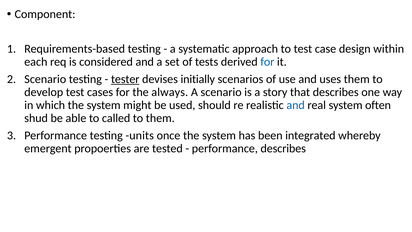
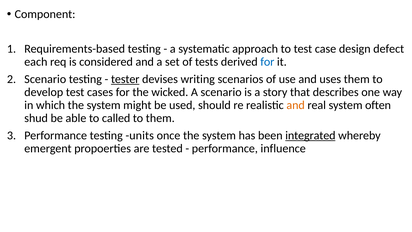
within: within -> defect
initially: initially -> writing
always: always -> wicked
and at (296, 105) colour: blue -> orange
integrated underline: none -> present
performance describes: describes -> influence
